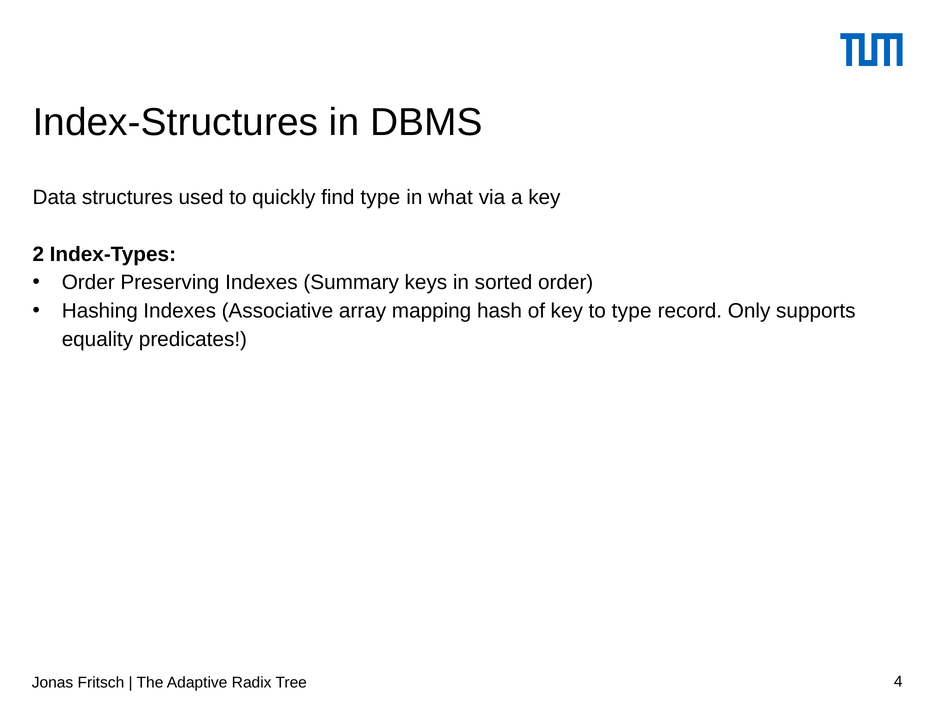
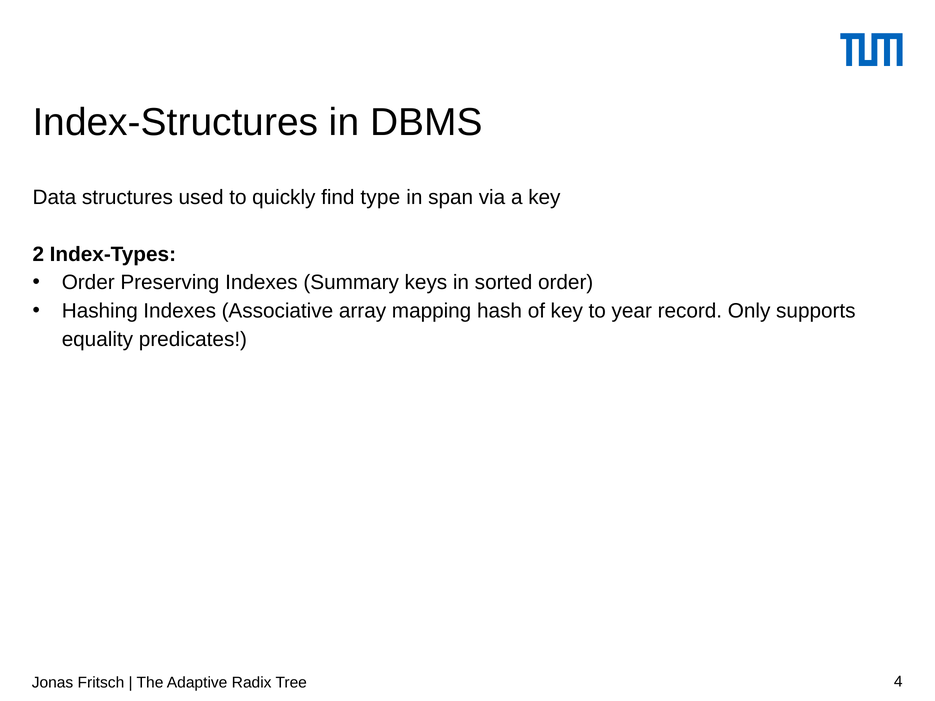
what: what -> span
to type: type -> year
